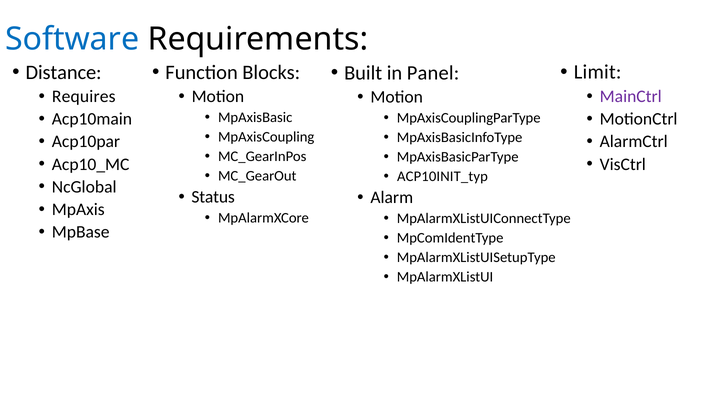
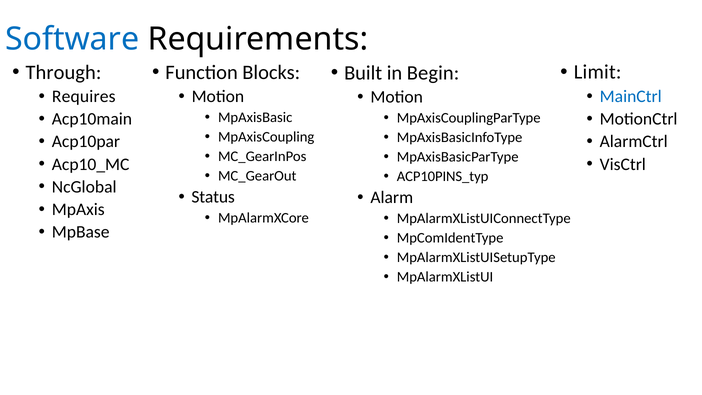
Distance: Distance -> Through
Panel: Panel -> Begin
MainCtrl colour: purple -> blue
ACP10INIT_typ: ACP10INIT_typ -> ACP10PINS_typ
